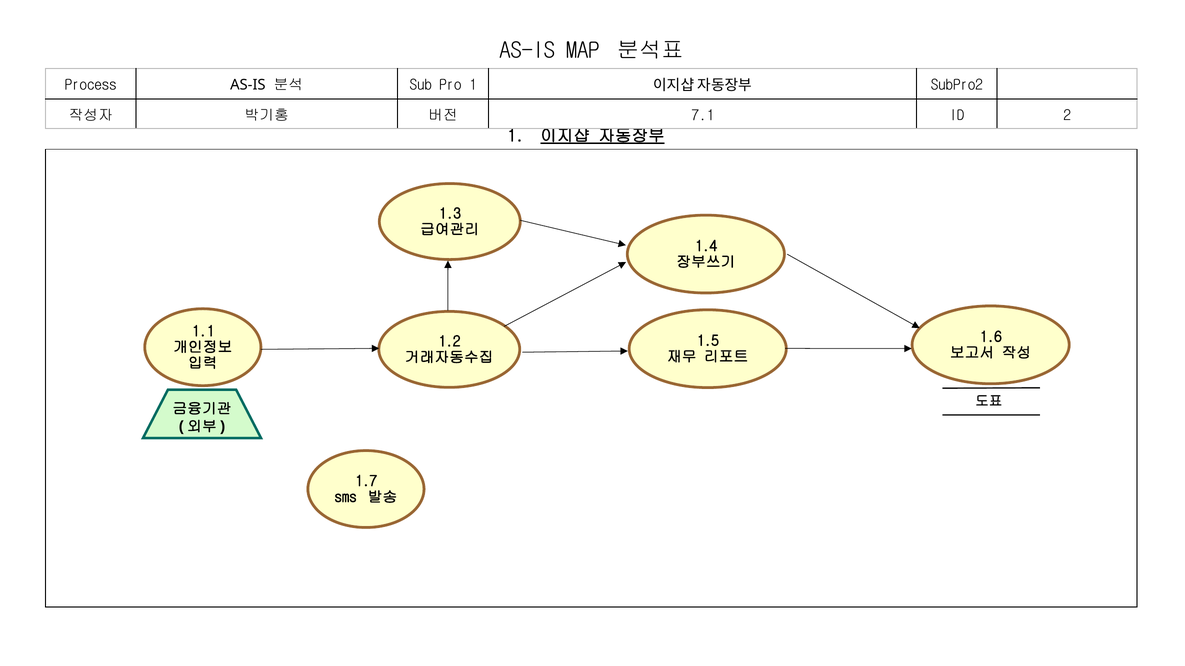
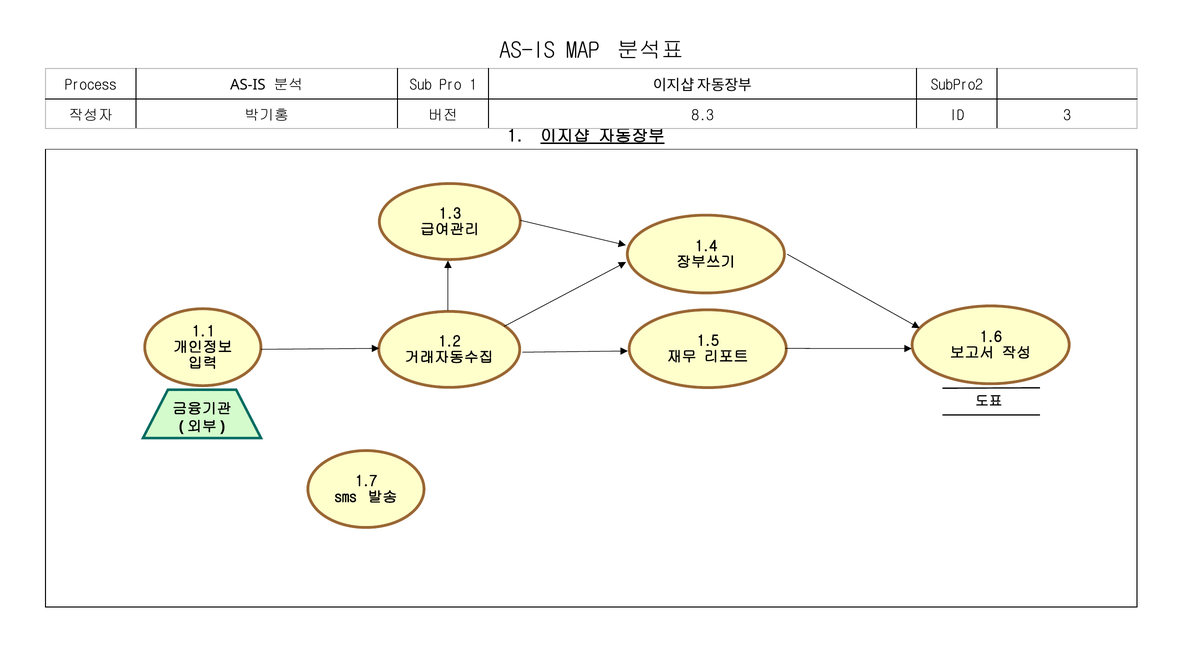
7.1: 7.1 -> 8.3
2: 2 -> 3
